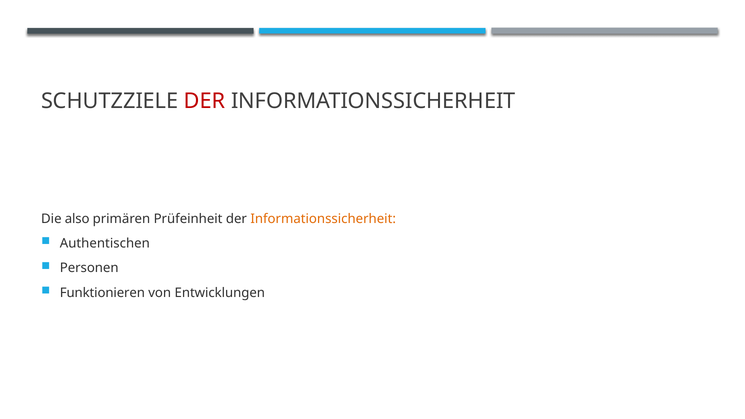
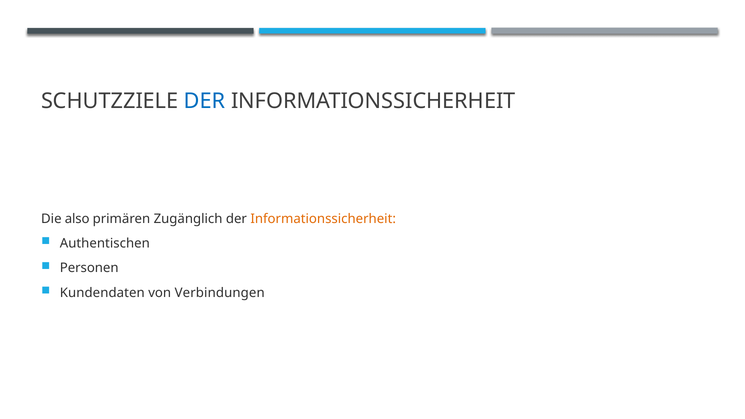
DER at (205, 101) colour: red -> blue
Prüfeinheit: Prüfeinheit -> Zugänglich
Funktionieren: Funktionieren -> Kundendaten
Entwicklungen: Entwicklungen -> Verbindungen
